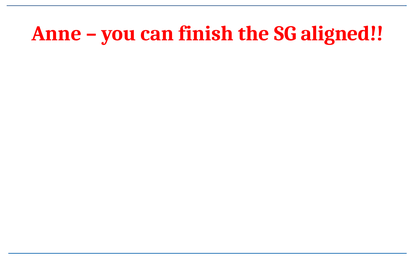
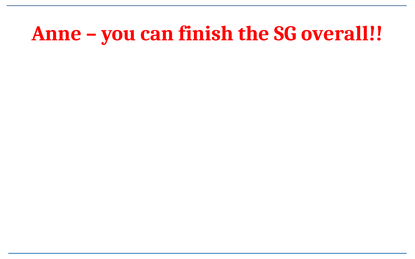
aligned: aligned -> overall
